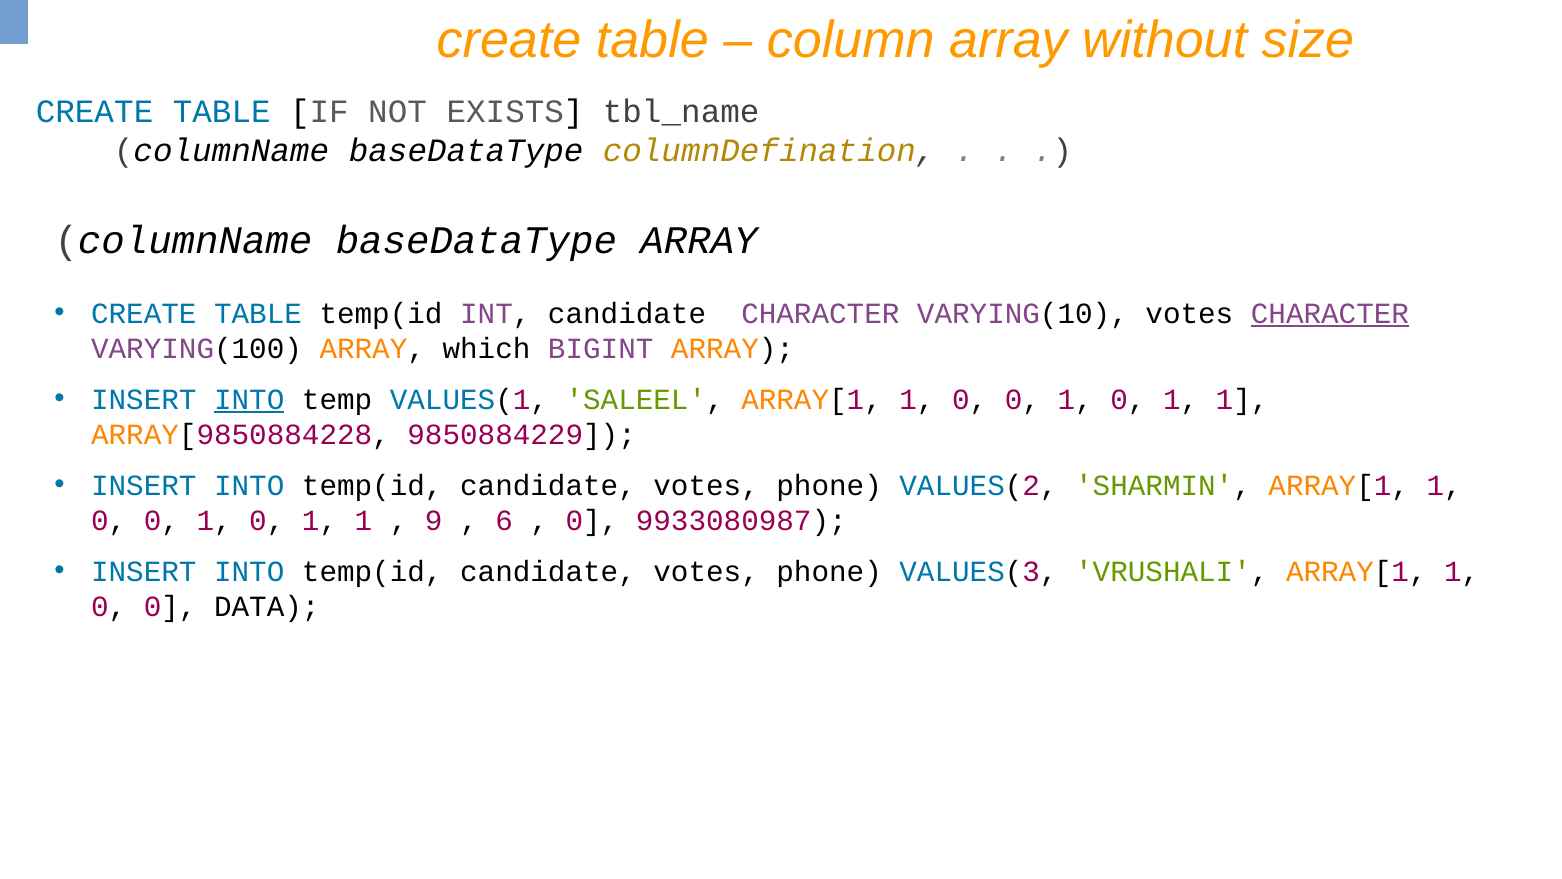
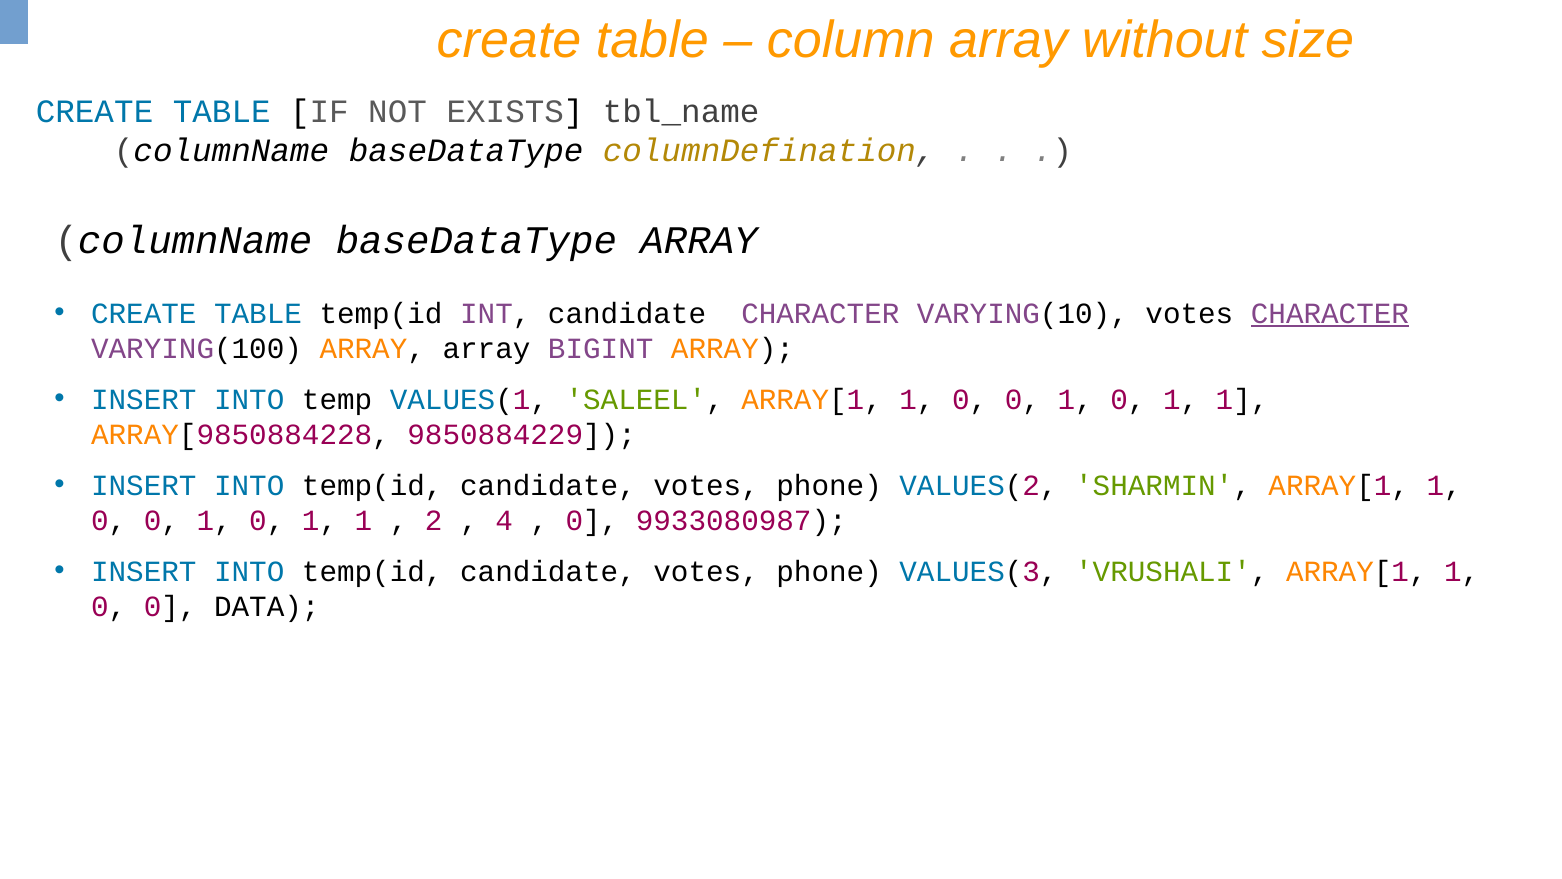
ARRAY which: which -> array
INTO at (249, 399) underline: present -> none
9: 9 -> 2
6: 6 -> 4
